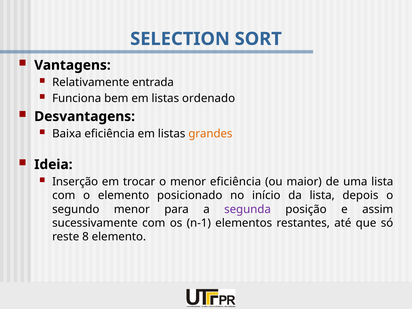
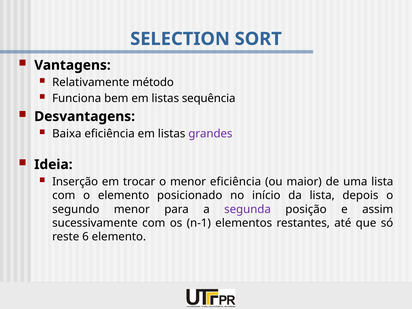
entrada: entrada -> método
ordenado: ordenado -> sequência
grandes colour: orange -> purple
8: 8 -> 6
